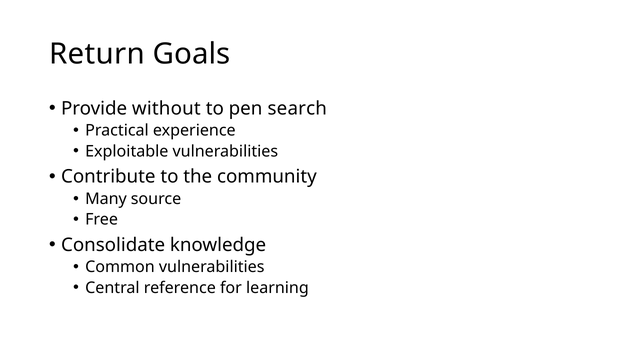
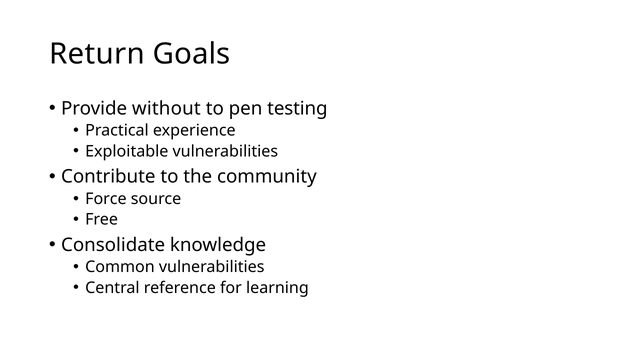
search: search -> testing
Many: Many -> Force
